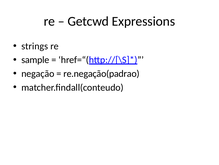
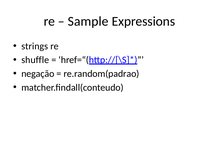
Getcwd: Getcwd -> Sample
sample: sample -> shuffle
re.negação(padrao: re.negação(padrao -> re.random(padrao
